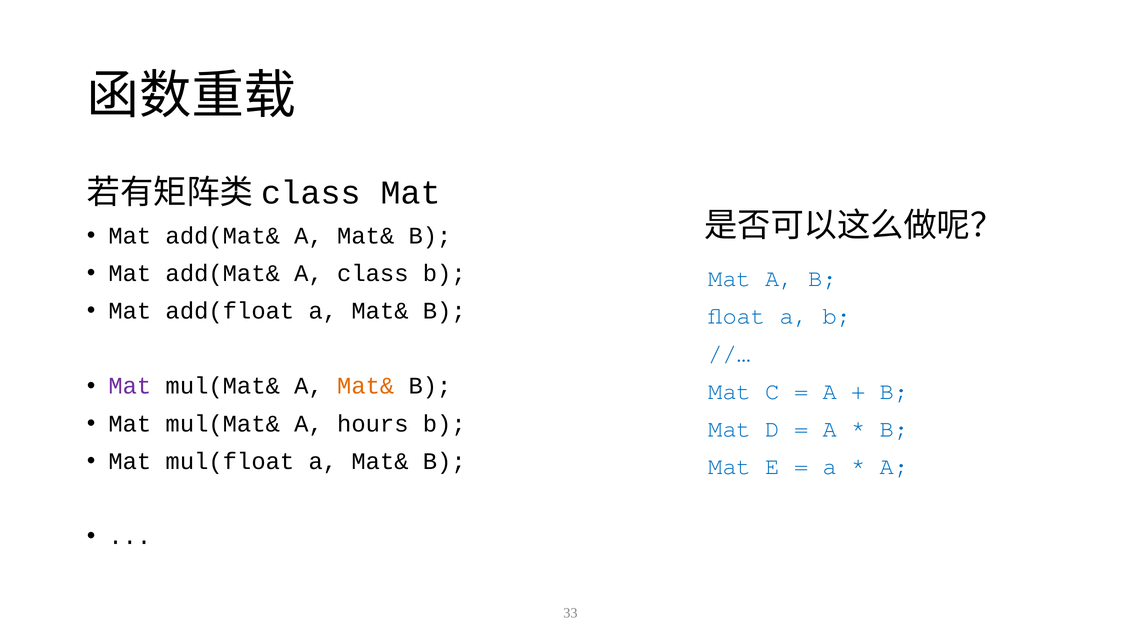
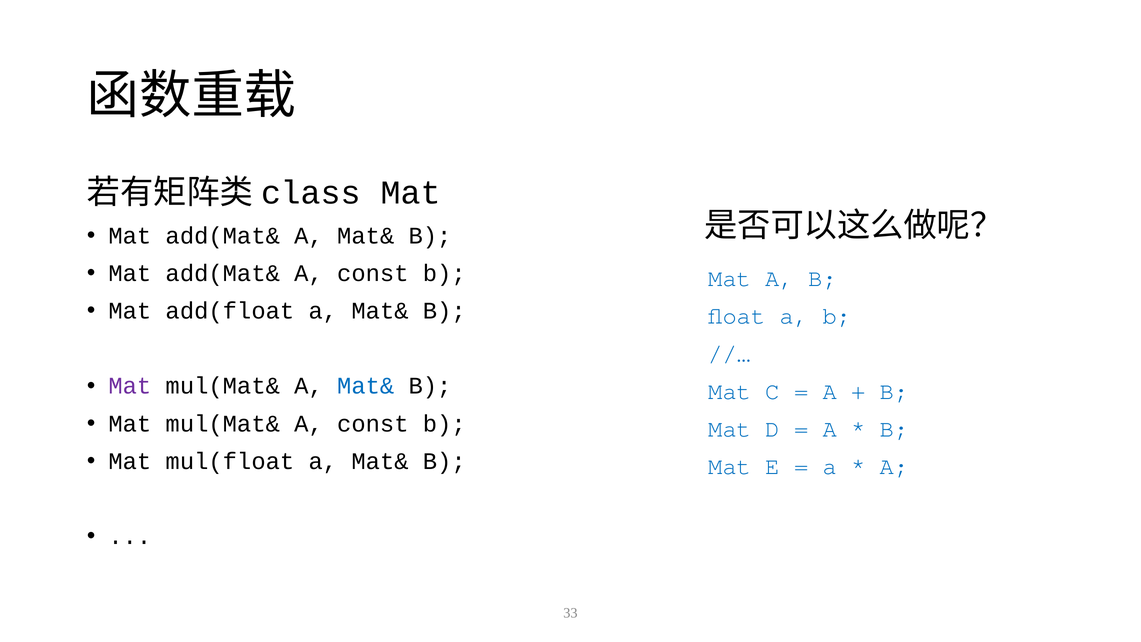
add(Mat& A class: class -> const
Mat& at (366, 386) colour: orange -> blue
mul(Mat& A hours: hours -> const
